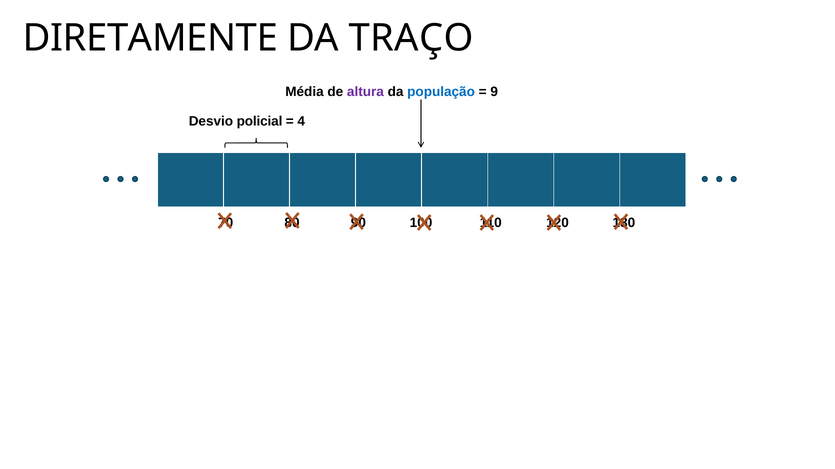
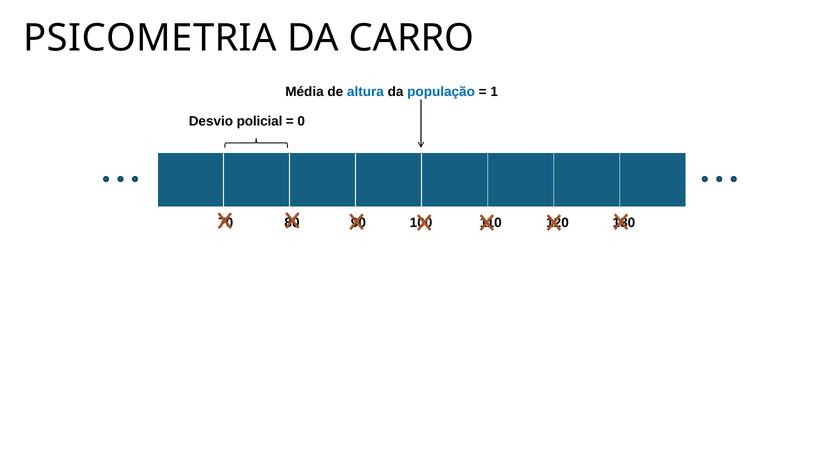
DIRETAMENTE: DIRETAMENTE -> PSICOMETRIA
TRAÇO: TRAÇO -> CARRO
altura colour: purple -> blue
9: 9 -> 1
4: 4 -> 0
